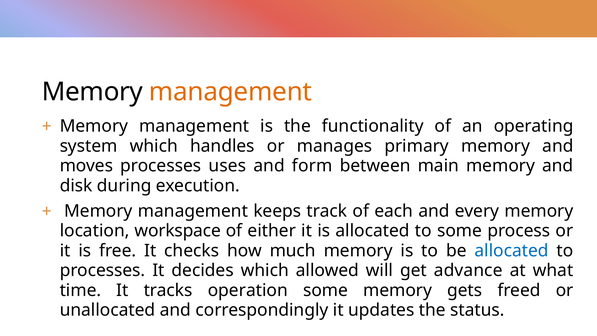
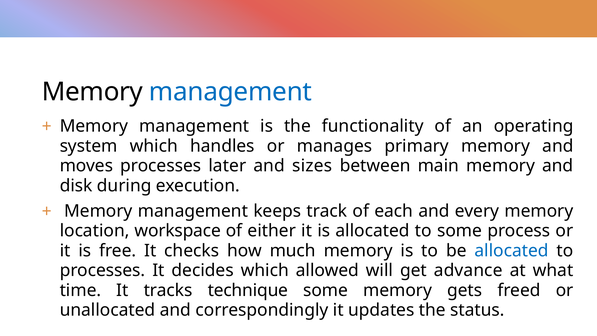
management at (231, 92) colour: orange -> blue
uses: uses -> later
form: form -> sizes
operation: operation -> technique
